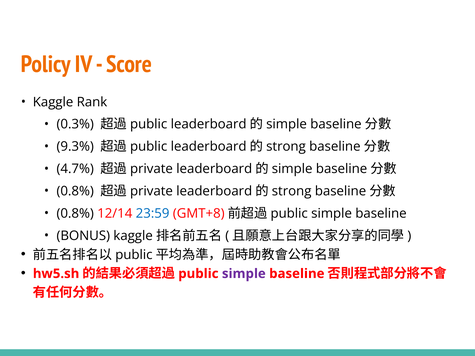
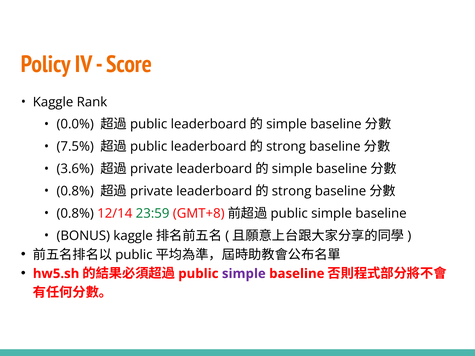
0.3%: 0.3% -> 0.0%
9.3%: 9.3% -> 7.5%
4.7%: 4.7% -> 3.6%
23:59 colour: blue -> green
